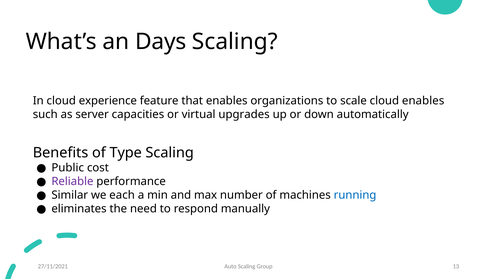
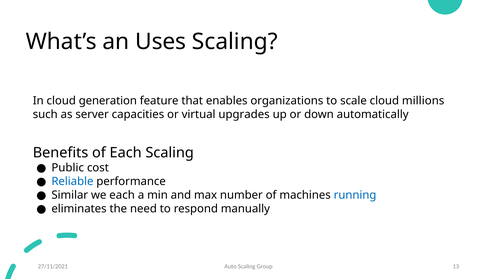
Days: Days -> Uses
experience: experience -> generation
cloud enables: enables -> millions
of Type: Type -> Each
Reliable colour: purple -> blue
